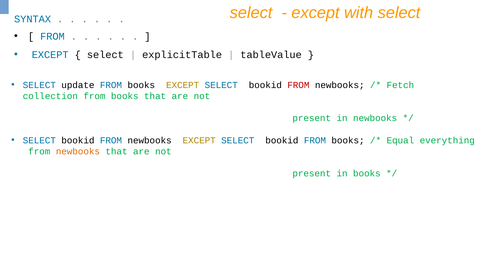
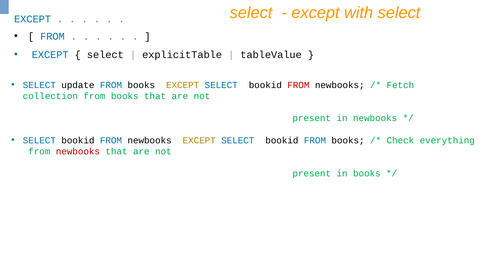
SYNTAX at (33, 19): SYNTAX -> EXCEPT
Equal: Equal -> Check
newbooks at (78, 151) colour: orange -> red
